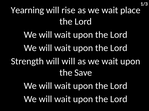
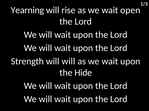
place: place -> open
Save: Save -> Hide
